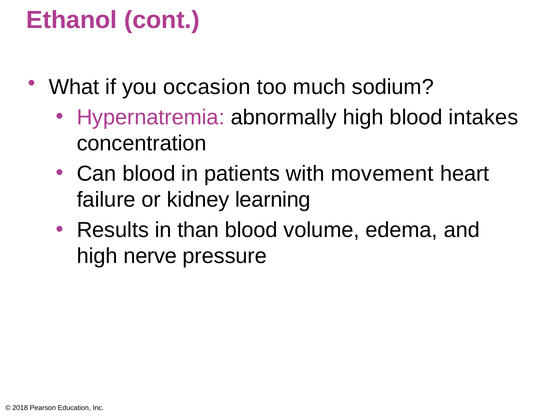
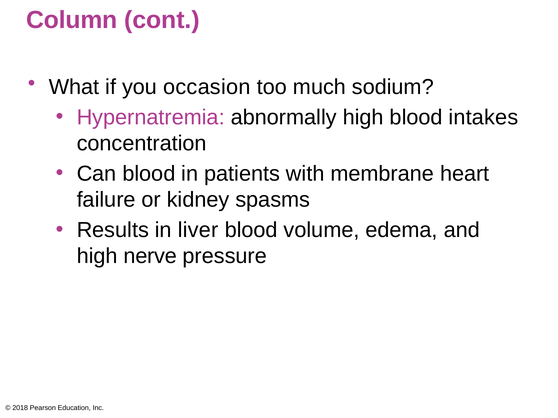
Ethanol: Ethanol -> Column
movement: movement -> membrane
learning: learning -> spasms
than: than -> liver
